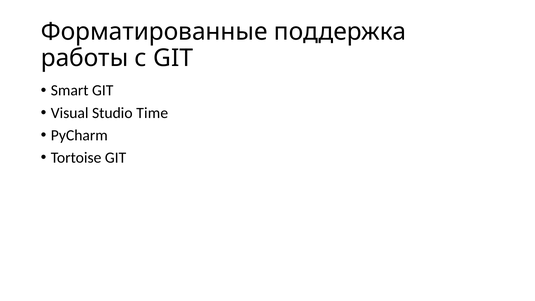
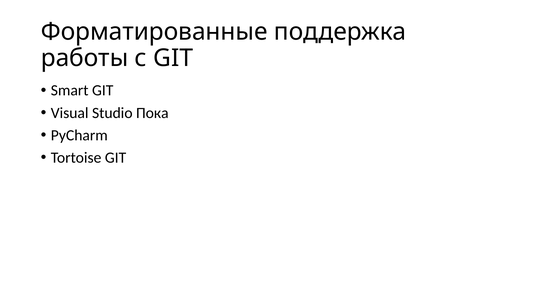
Time: Time -> Пока
